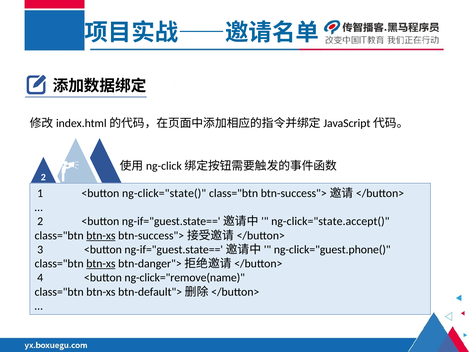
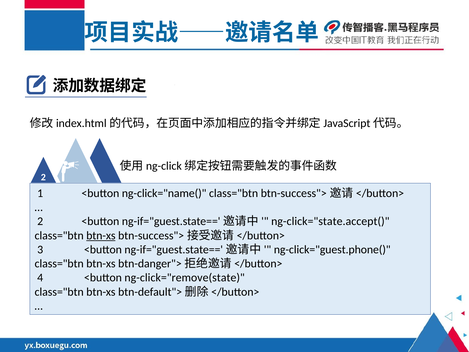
ng-click="state(: ng-click="state( -> ng-click="name(
btn-xs at (101, 263) underline: present -> none
ng-click="remove(name: ng-click="remove(name -> ng-click="remove(state
